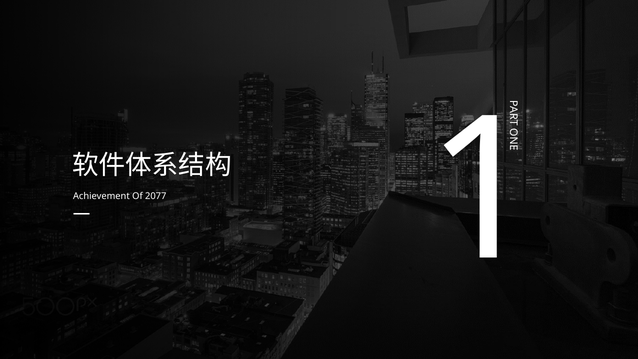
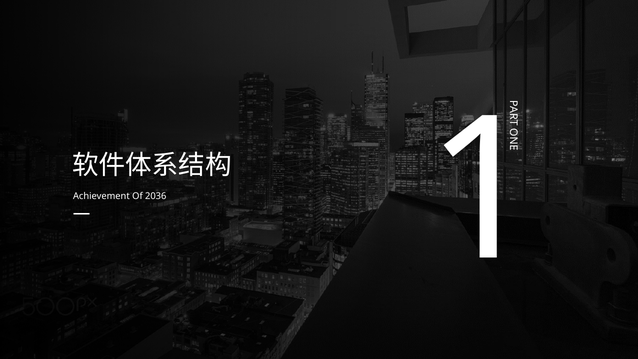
2077: 2077 -> 2036
